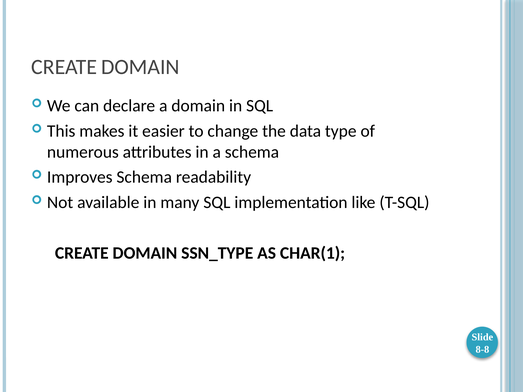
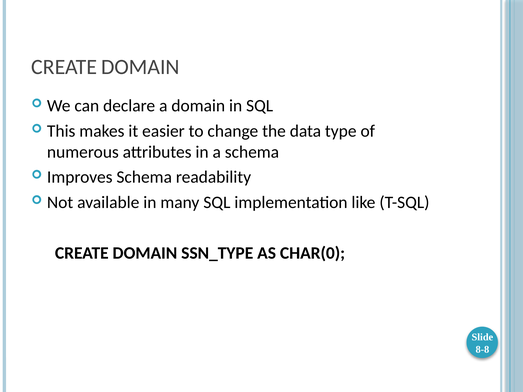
CHAR(1: CHAR(1 -> CHAR(0
